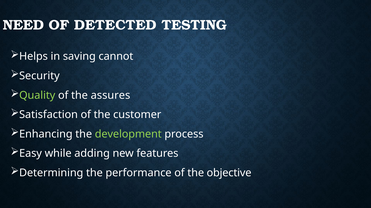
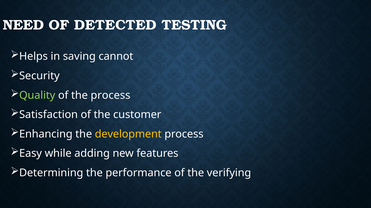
the assures: assures -> process
development colour: light green -> yellow
objective: objective -> verifying
